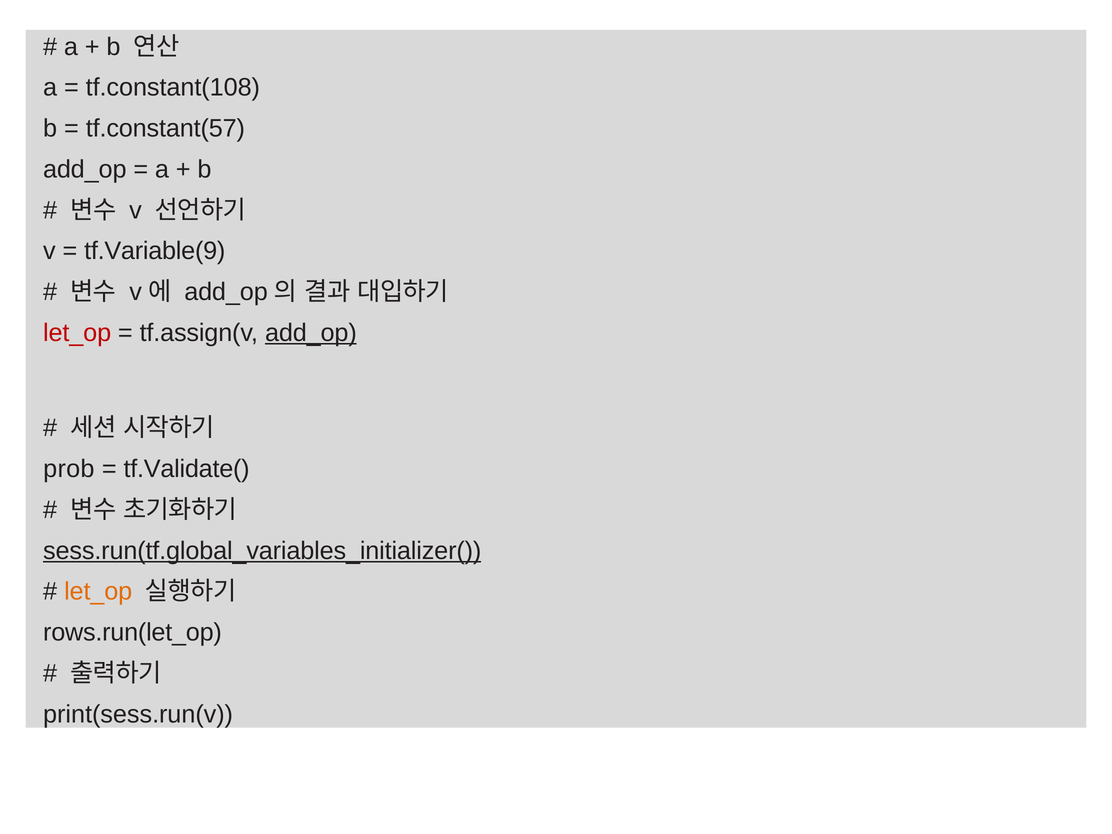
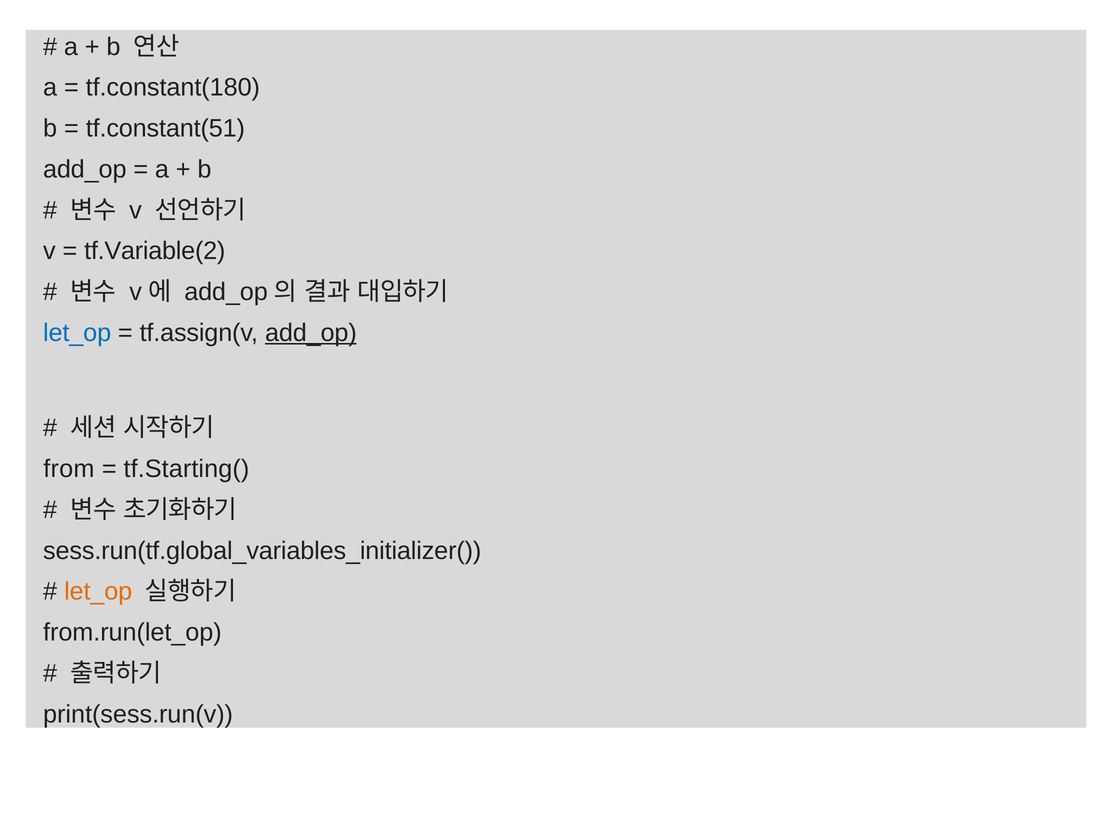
tf.constant(108: tf.constant(108 -> tf.constant(180
tf.constant(57: tf.constant(57 -> tf.constant(51
tf.Variable(9: tf.Variable(9 -> tf.Variable(2
let_op at (77, 333) colour: red -> blue
prob: prob -> from
tf.Validate(: tf.Validate( -> tf.Starting(
sess.run(tf.global_variables_initializer( underline: present -> none
rows.run(let_op: rows.run(let_op -> from.run(let_op
